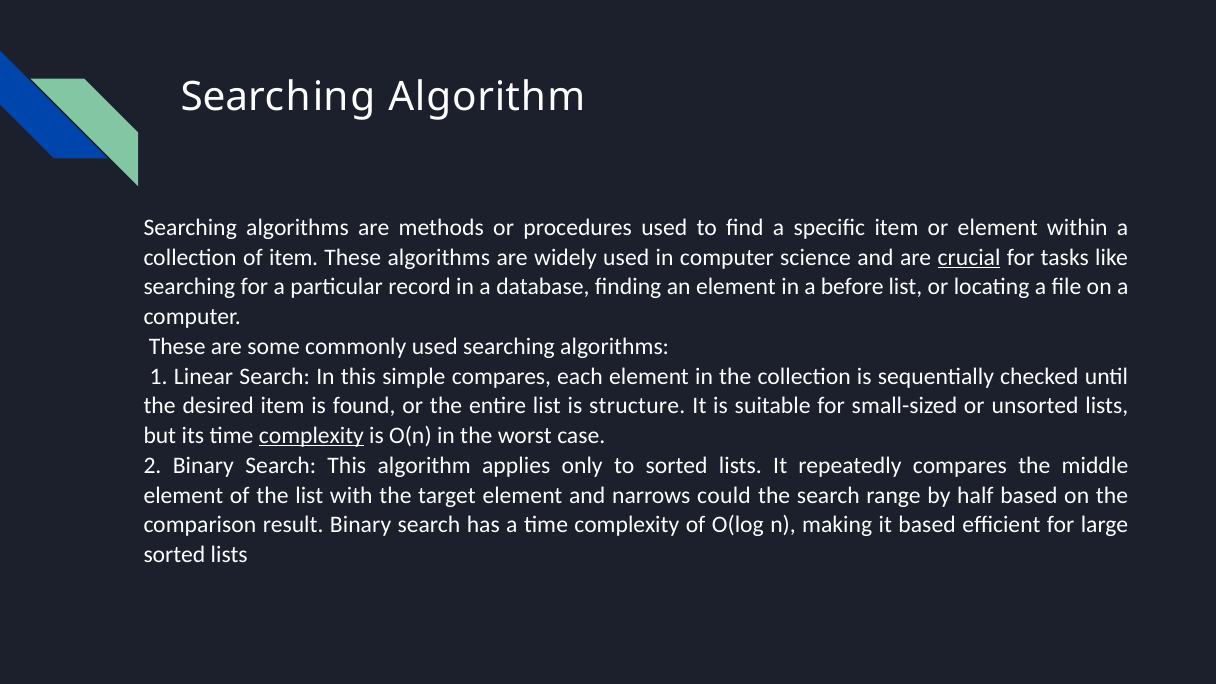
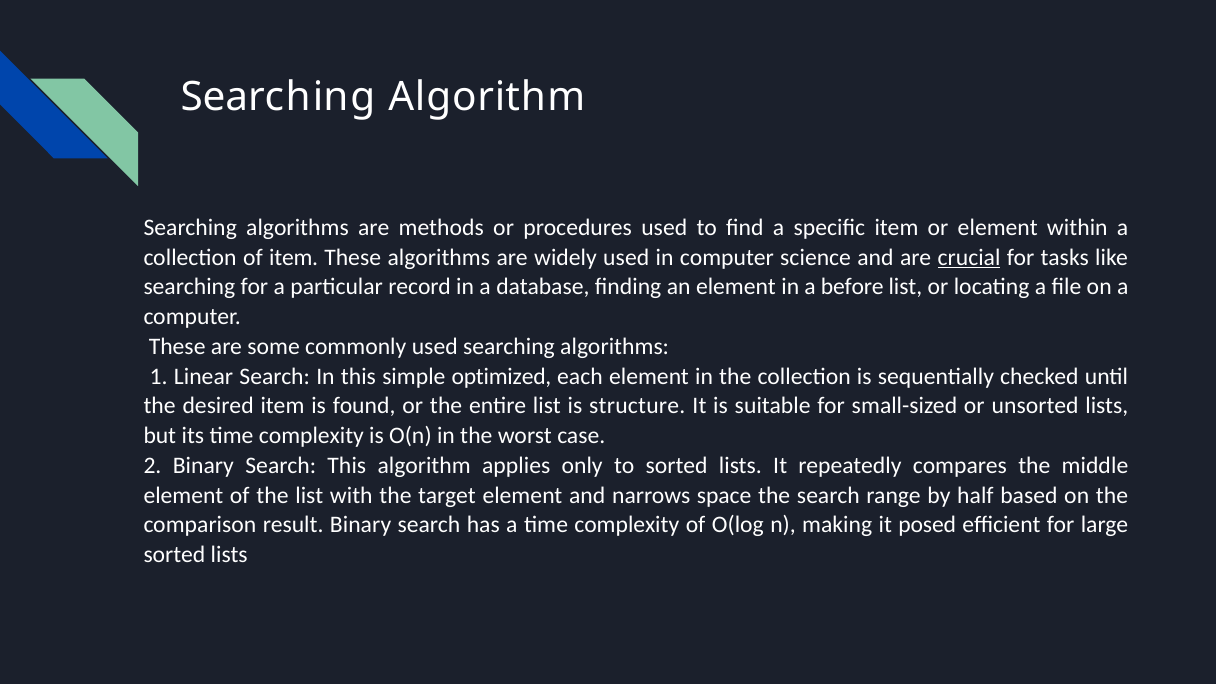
simple compares: compares -> optimized
complexity at (311, 436) underline: present -> none
could: could -> space
it based: based -> posed
